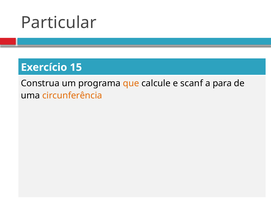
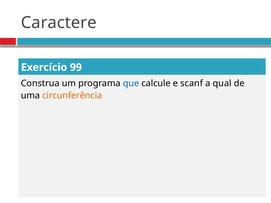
Particular: Particular -> Caractere
15: 15 -> 99
que colour: orange -> blue
para: para -> qual
